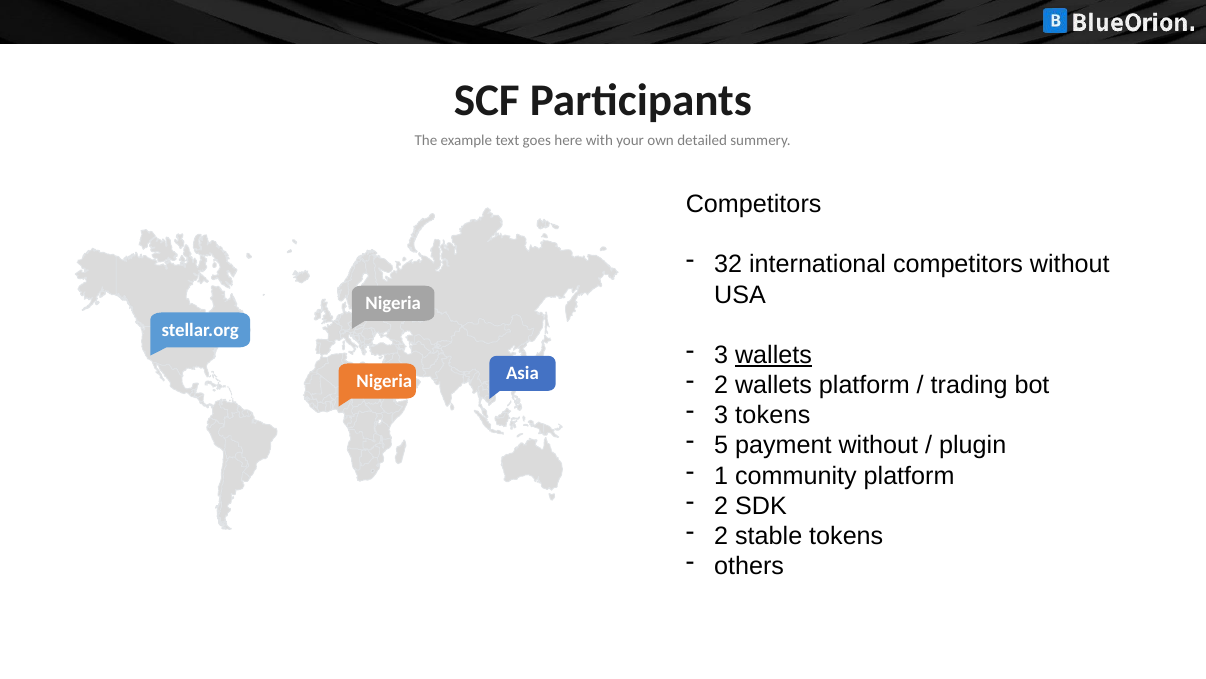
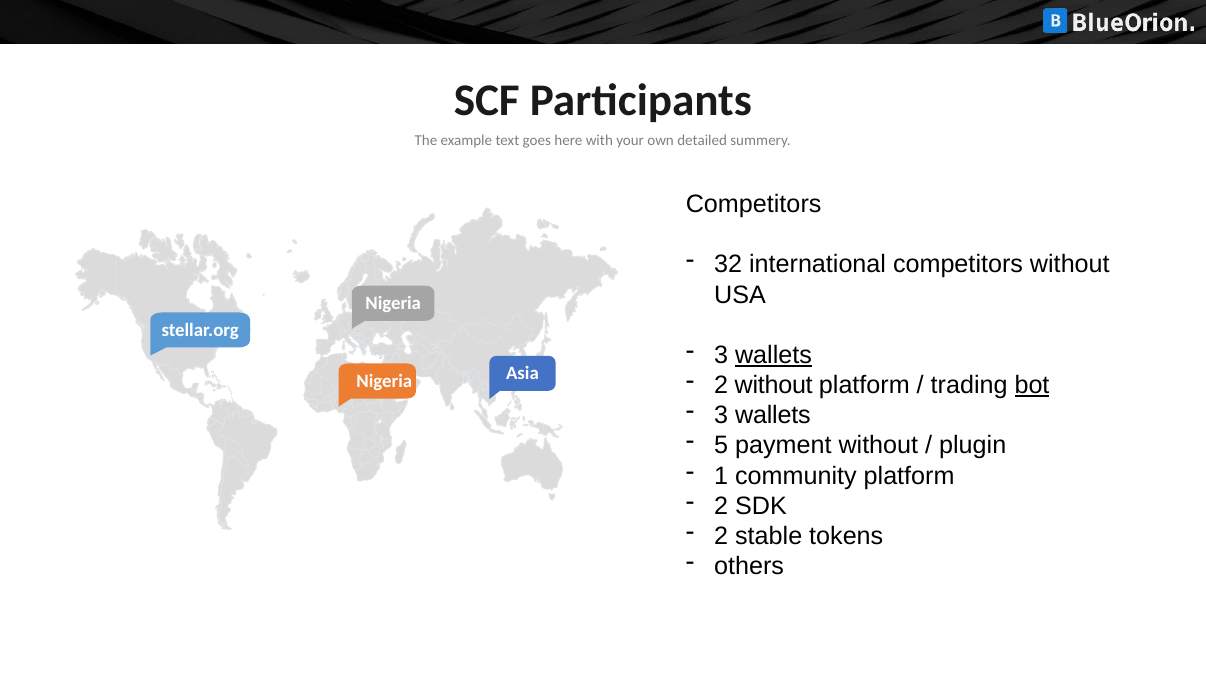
2 wallets: wallets -> without
bot underline: none -> present
tokens at (773, 415): tokens -> wallets
